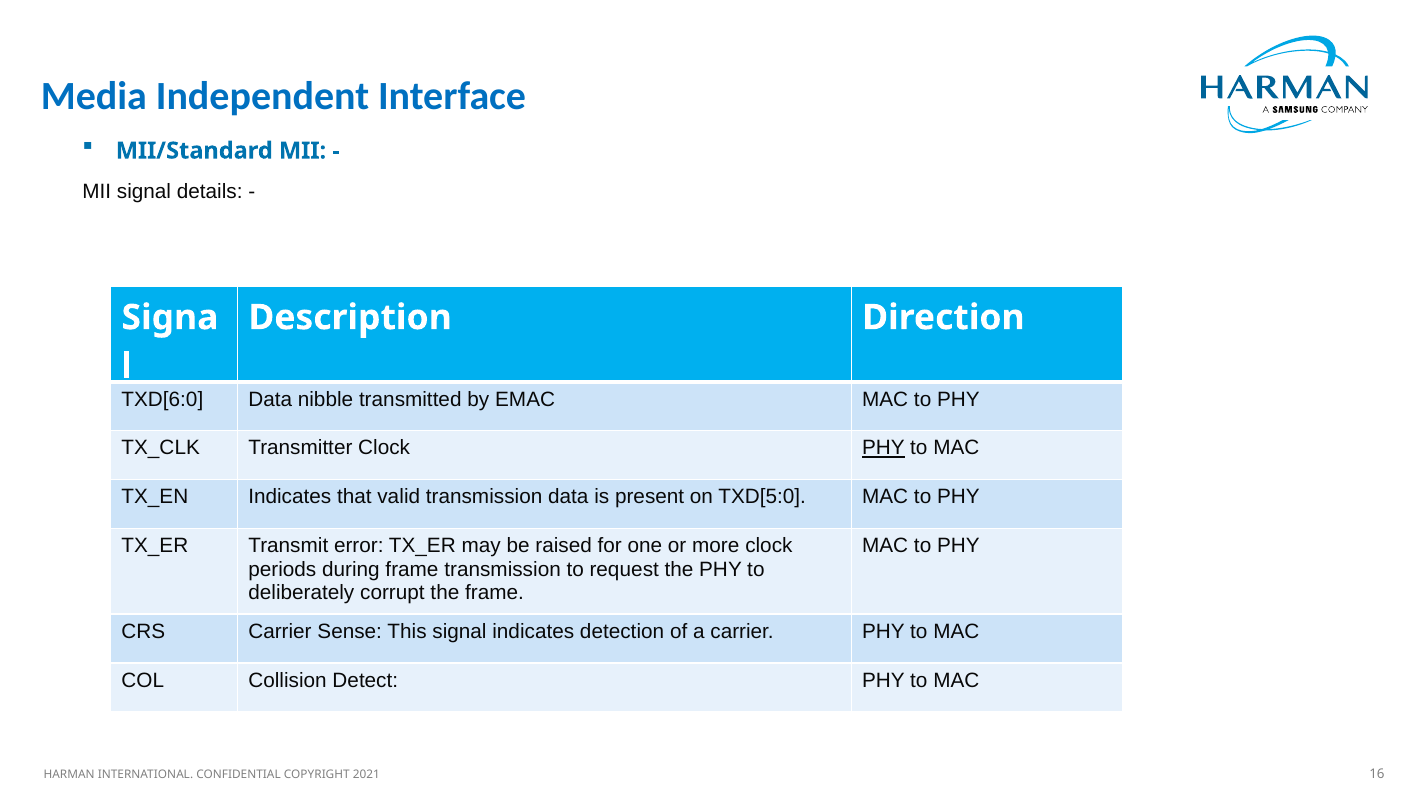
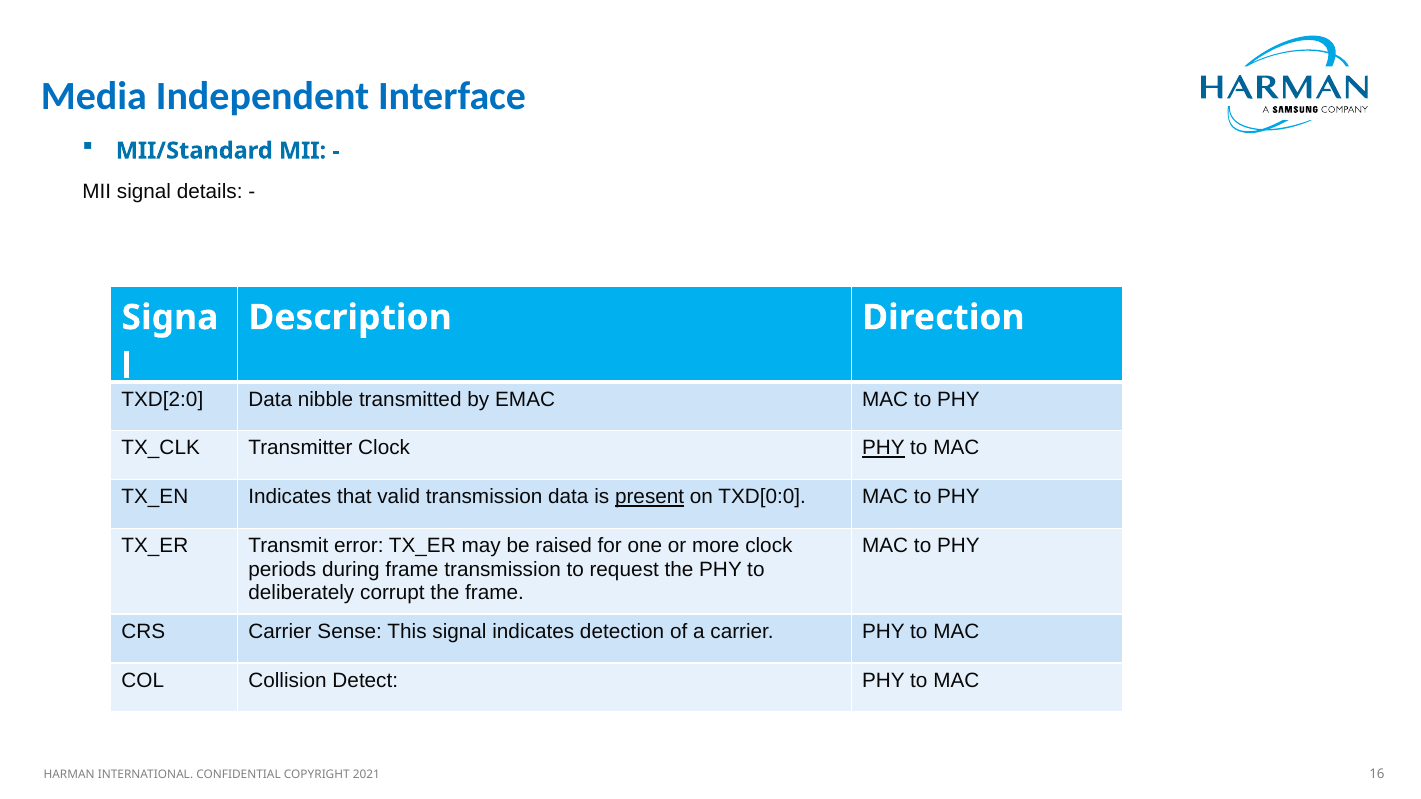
TXD[6:0: TXD[6:0 -> TXD[2:0
present underline: none -> present
TXD[5:0: TXD[5:0 -> TXD[0:0
